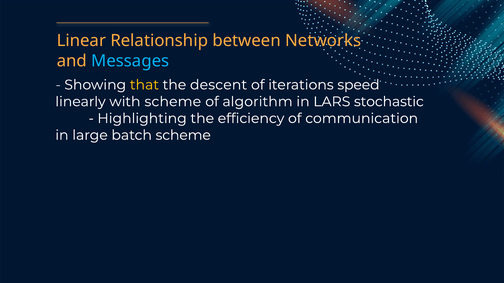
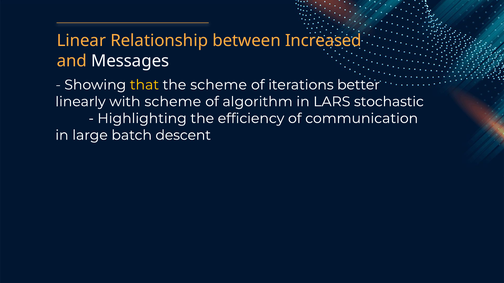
Networks: Networks -> Increased
Messages colour: light blue -> white
the descent: descent -> scheme
speed: speed -> better
batch scheme: scheme -> descent
